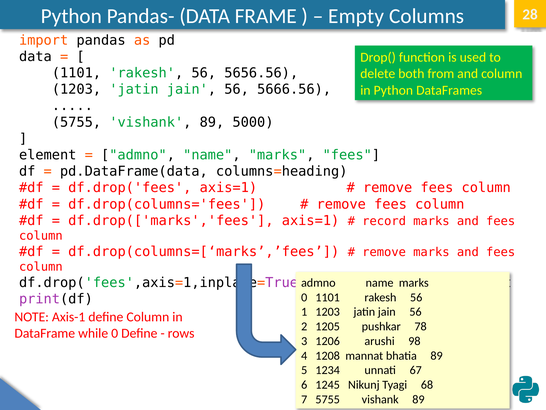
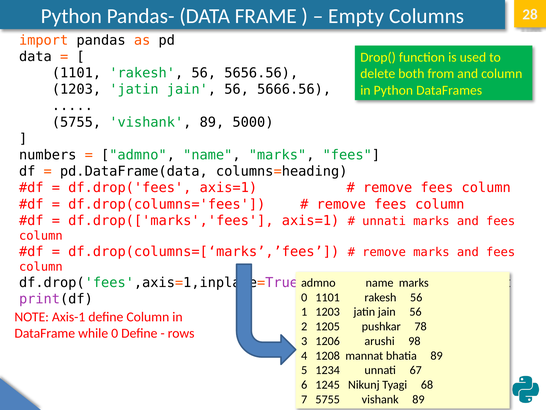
element: element -> numbers
record at (384, 221): record -> unnati
